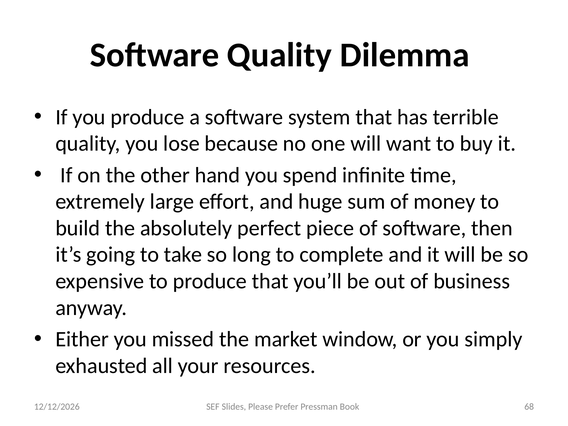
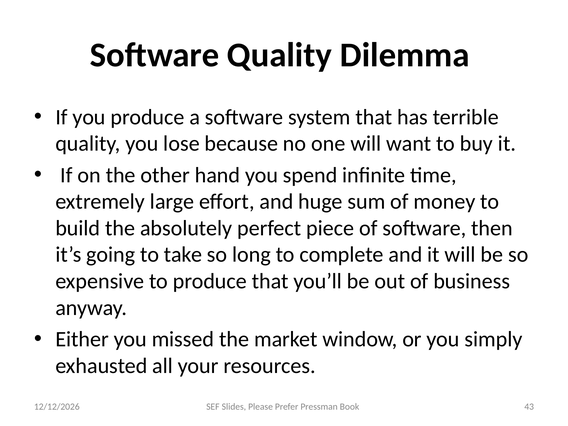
68: 68 -> 43
